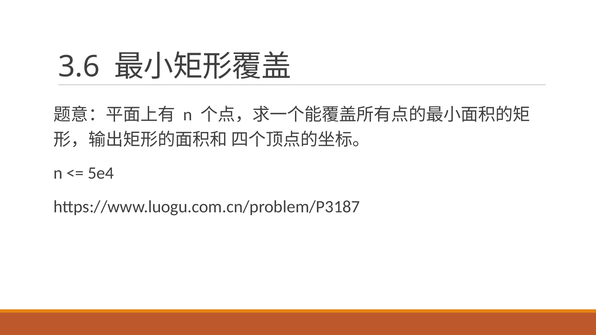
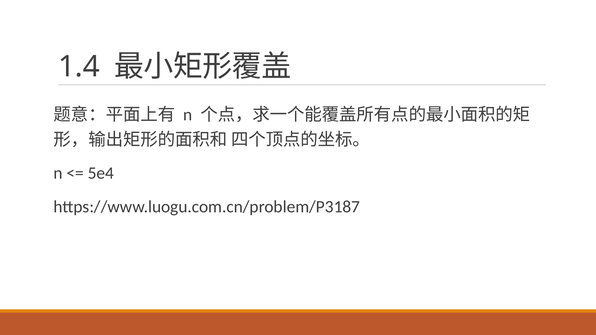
3.6: 3.6 -> 1.4
